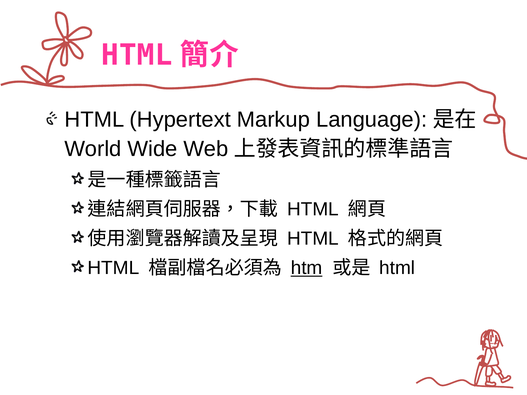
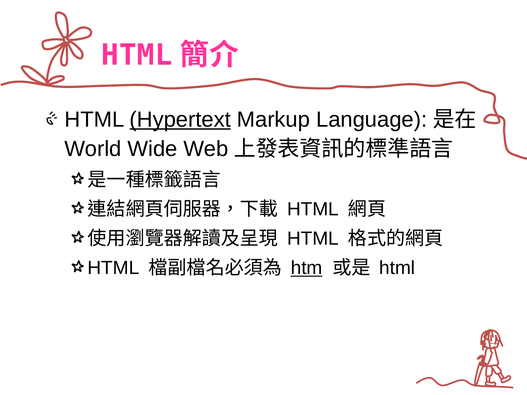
Hypertext underline: none -> present
